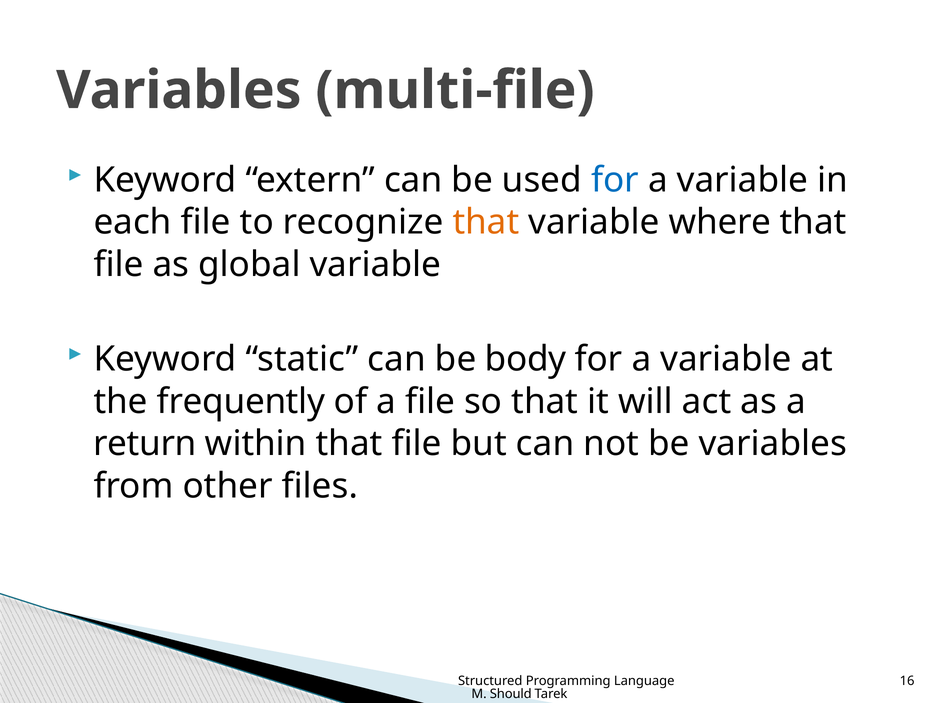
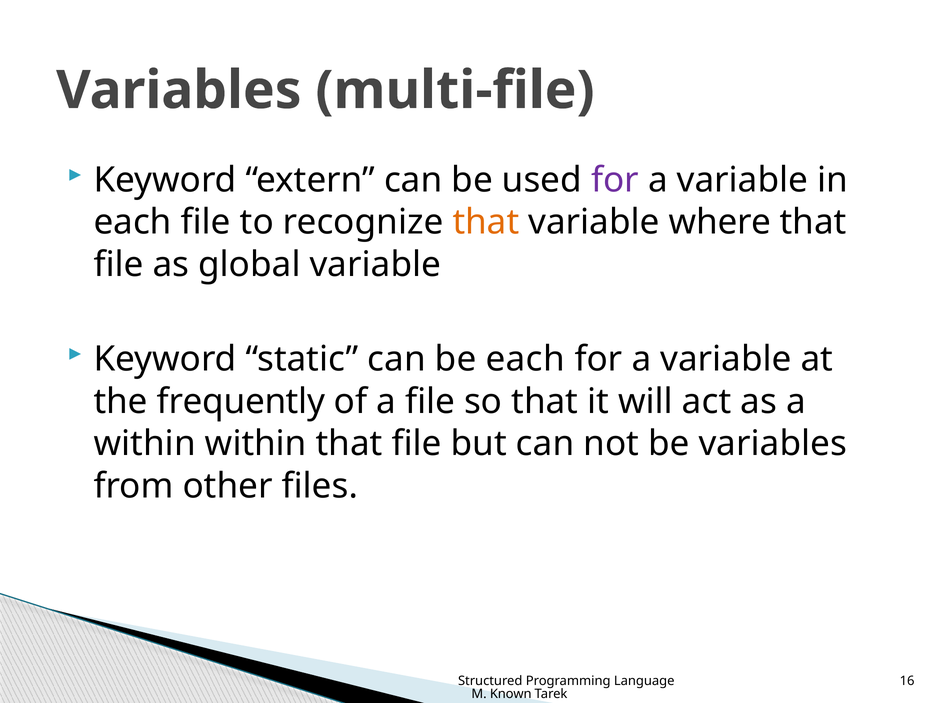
for at (615, 180) colour: blue -> purple
be body: body -> each
return at (145, 444): return -> within
Should: Should -> Known
